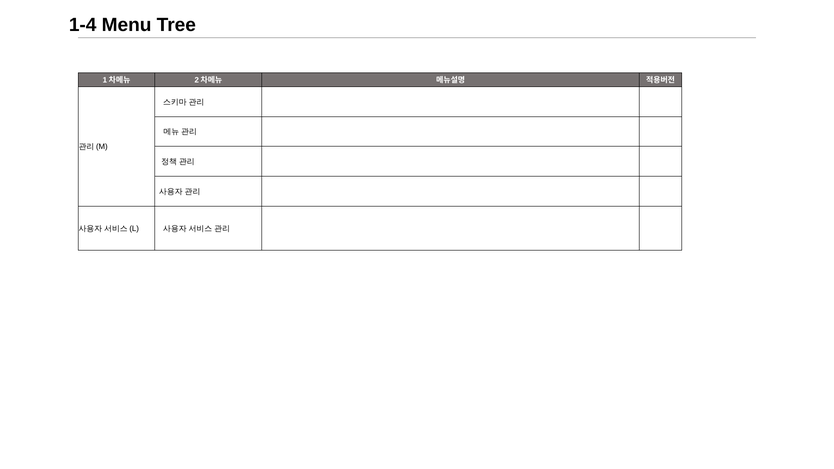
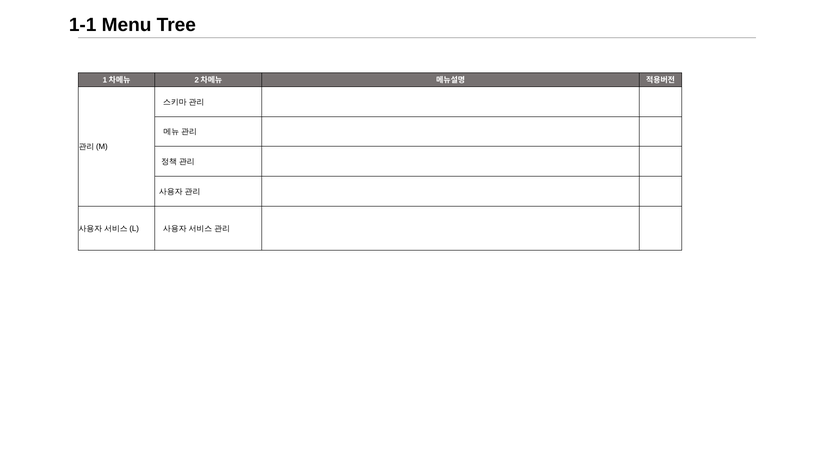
1-4: 1-4 -> 1-1
